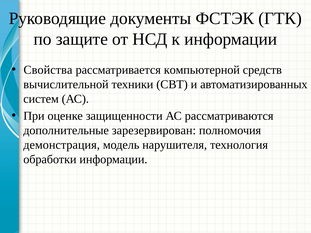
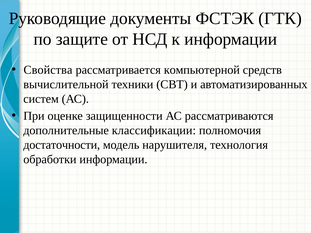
зарезервирован: зарезервирован -> классификации
демонстрация: демонстрация -> достаточности
